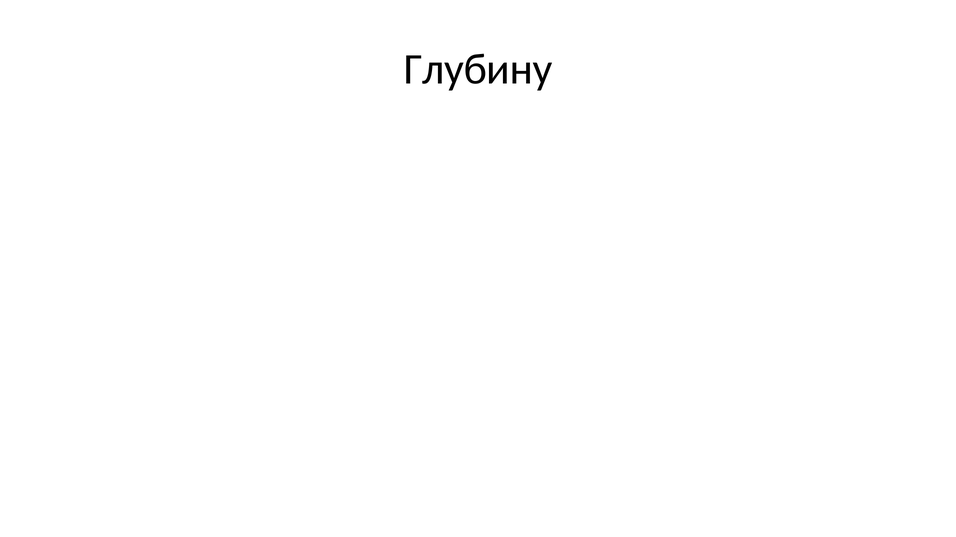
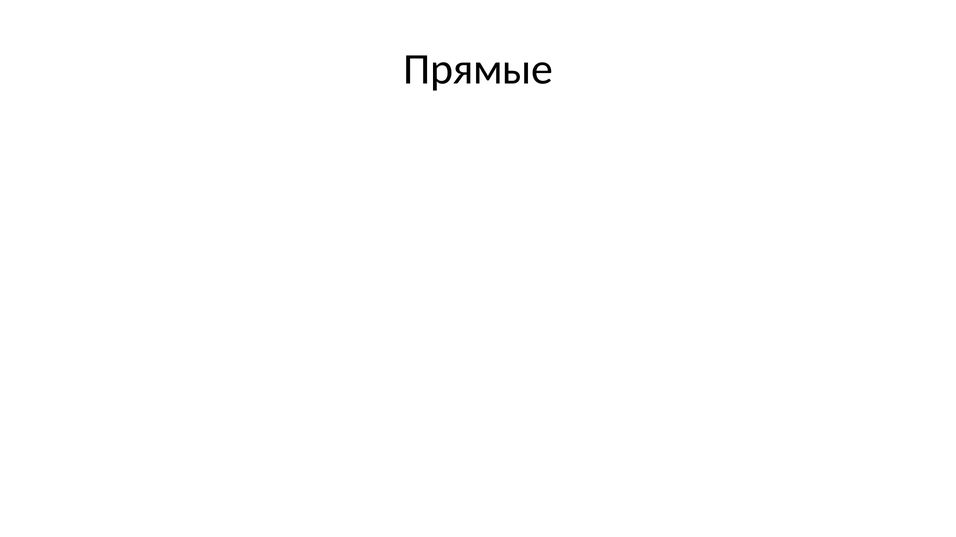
Глубину: Глубину -> Прямые
